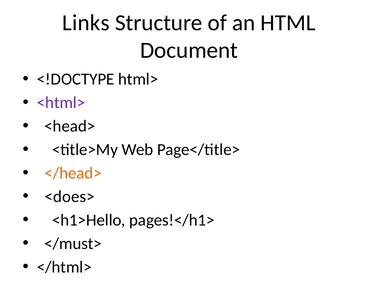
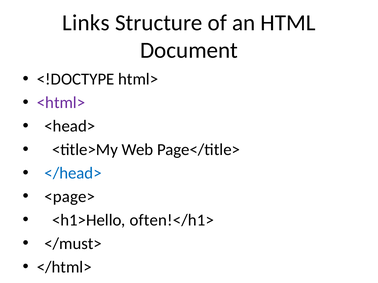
</head> colour: orange -> blue
<does>: <does> -> <page>
pages!</h1>: pages!</h1> -> often!</h1>
